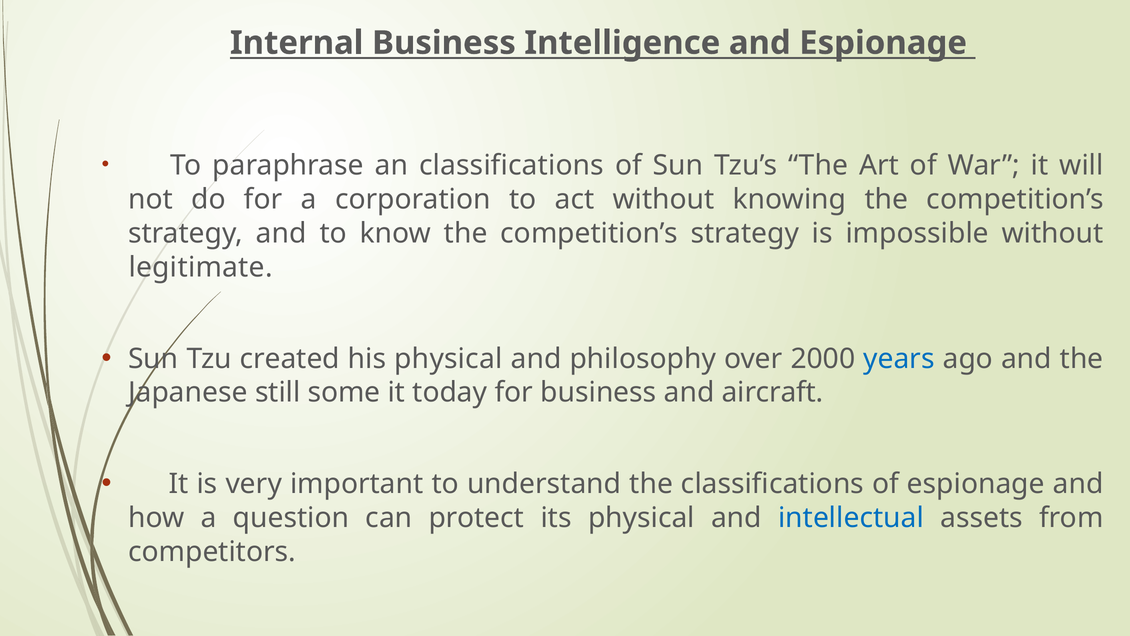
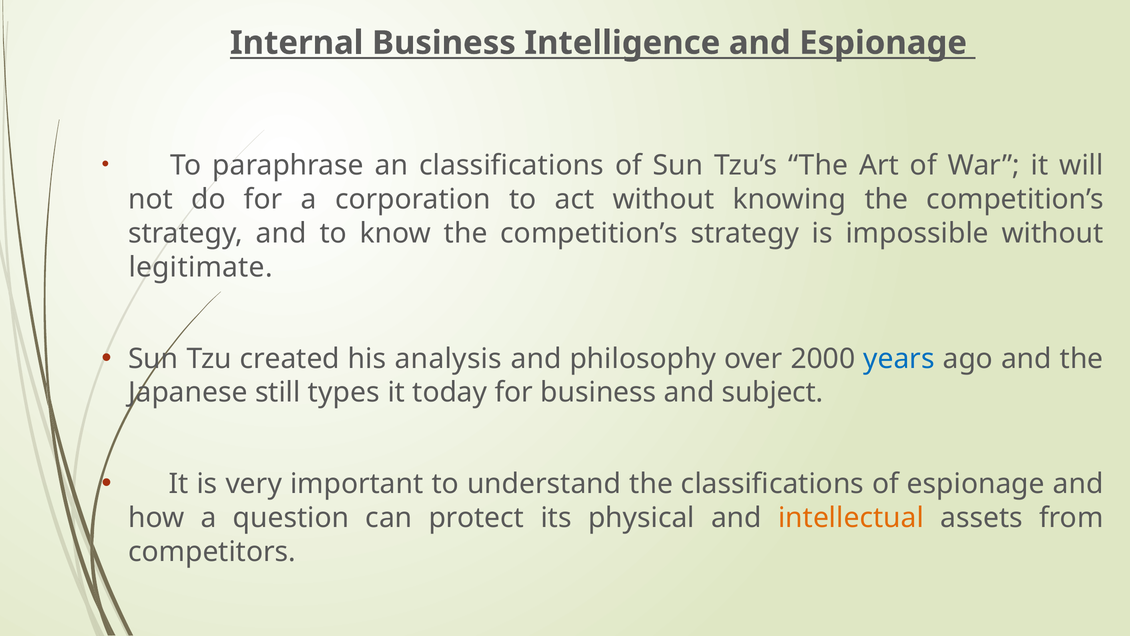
his physical: physical -> analysis
some: some -> types
aircraft: aircraft -> subject
intellectual colour: blue -> orange
